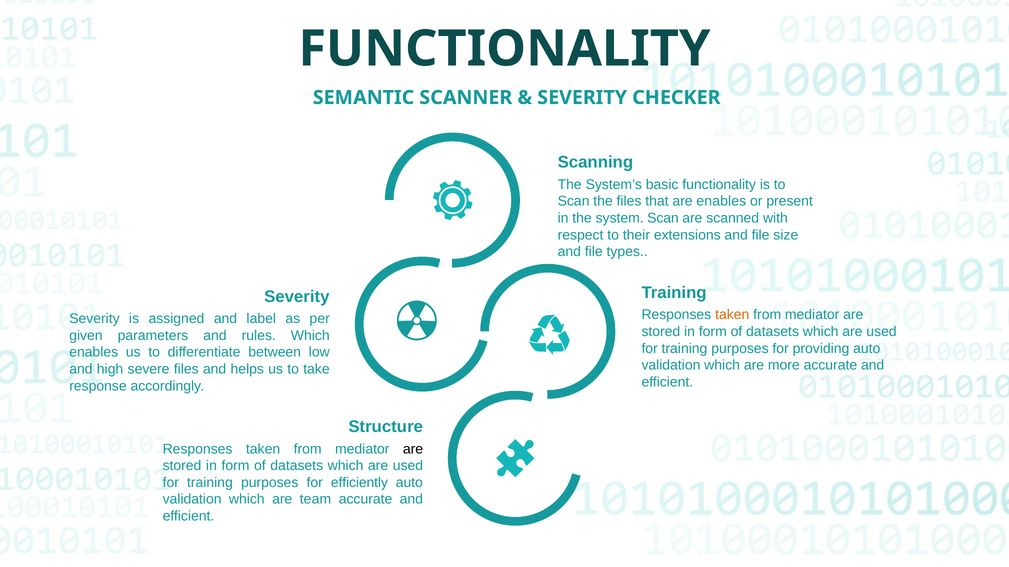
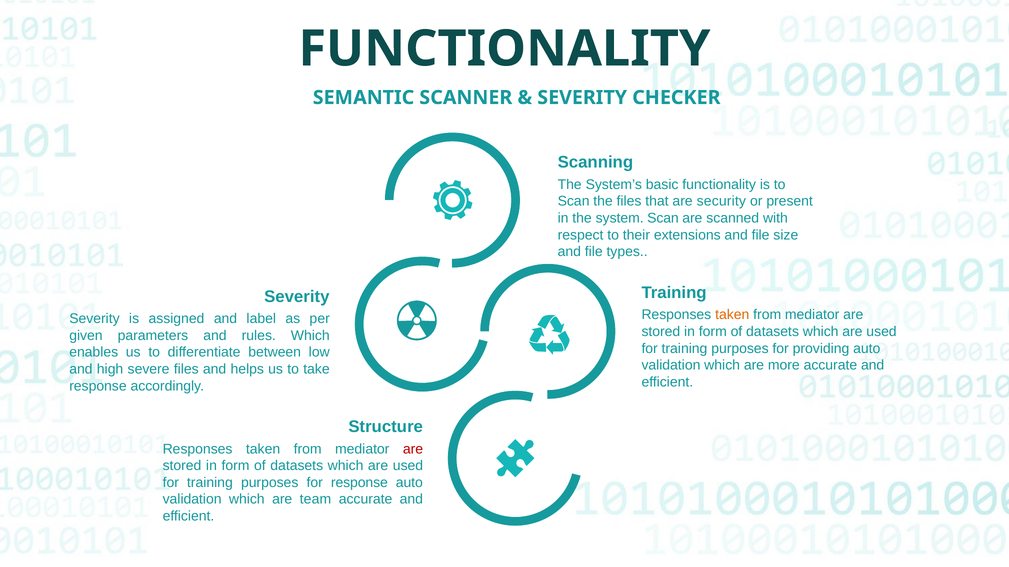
are enables: enables -> security
are at (413, 449) colour: black -> red
for efficiently: efficiently -> response
